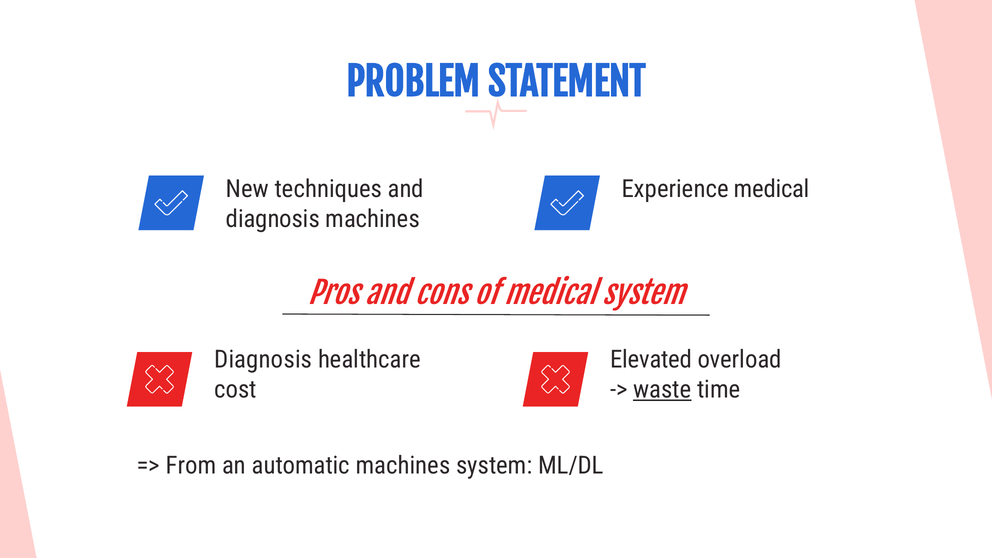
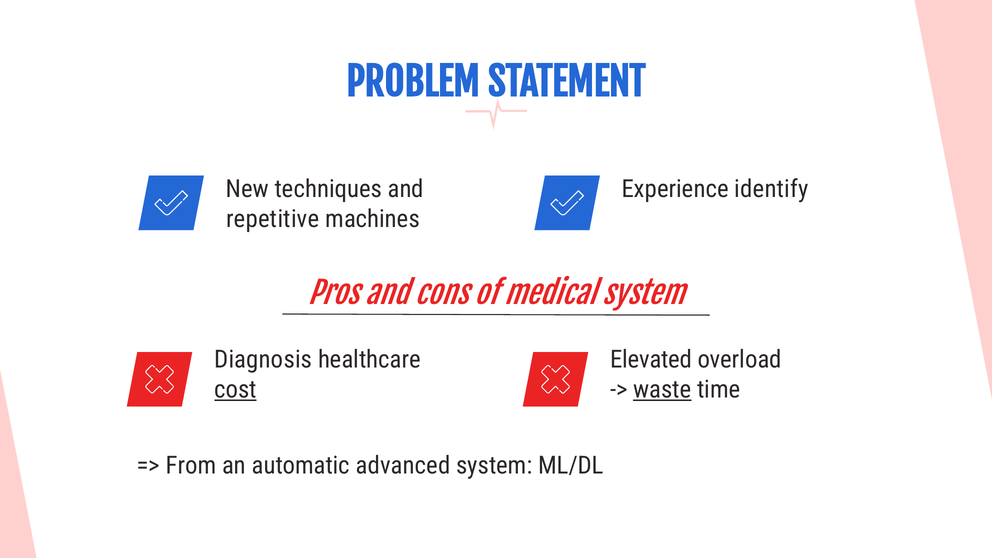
Experience medical: medical -> identify
diagnosis at (273, 219): diagnosis -> repetitive
cost underline: none -> present
automatic machines: machines -> advanced
